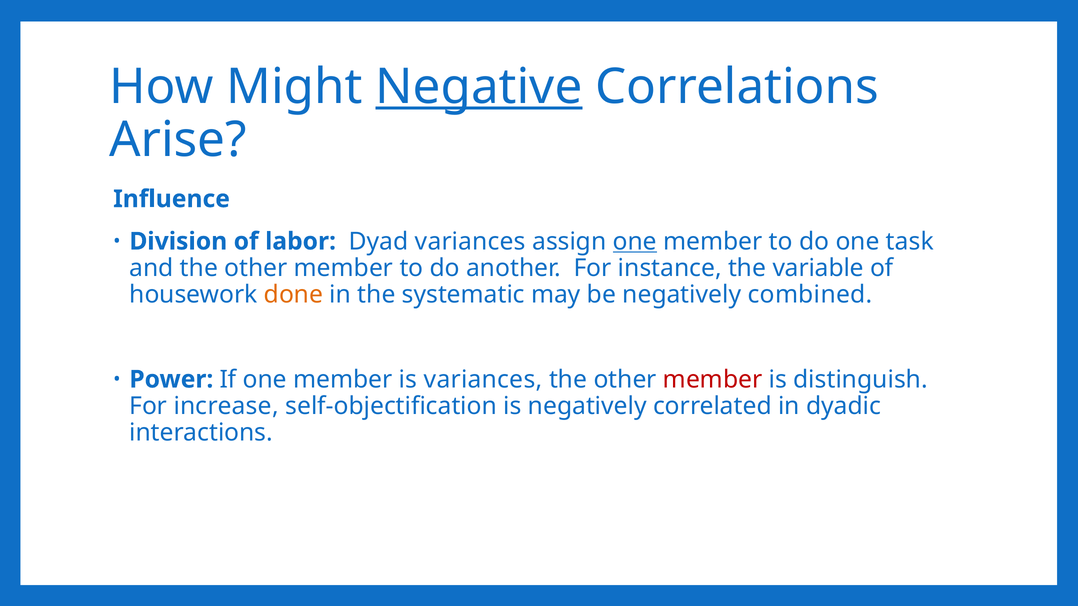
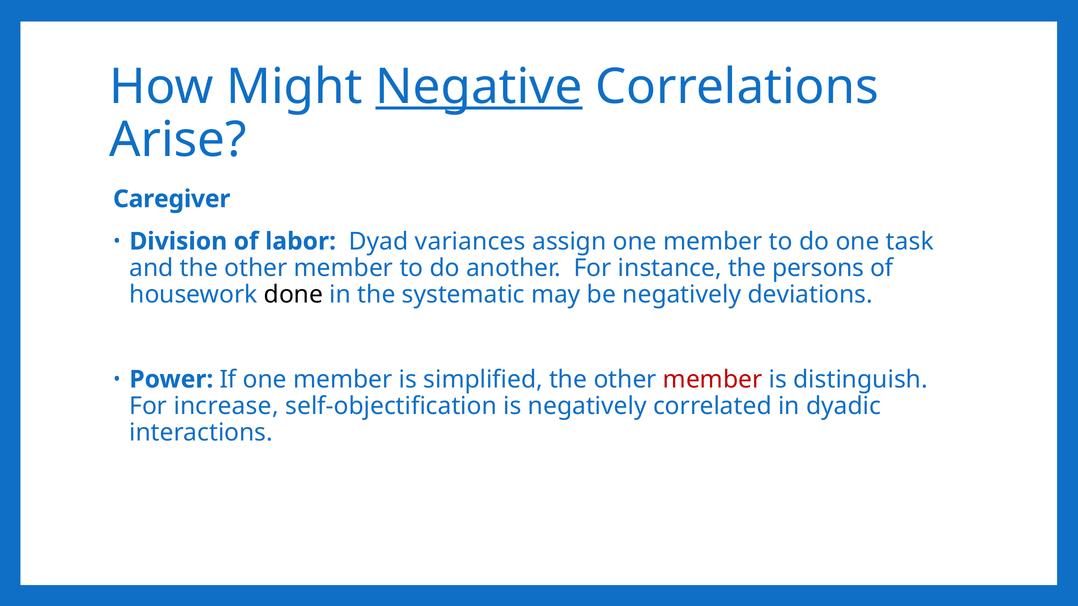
Influence: Influence -> Caregiver
one at (635, 242) underline: present -> none
variable: variable -> persons
done colour: orange -> black
combined: combined -> deviations
is variances: variances -> simplified
